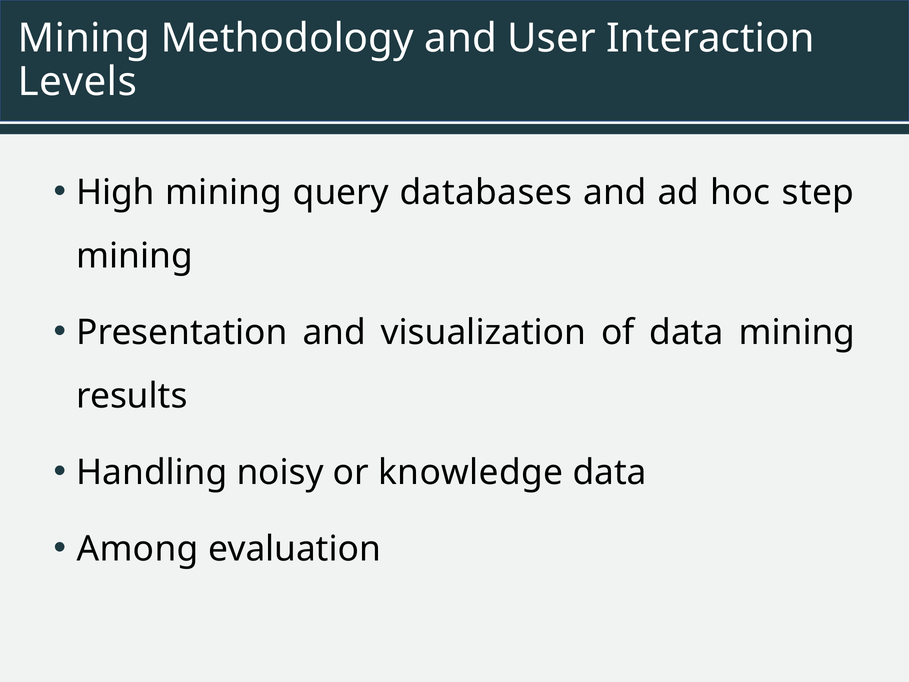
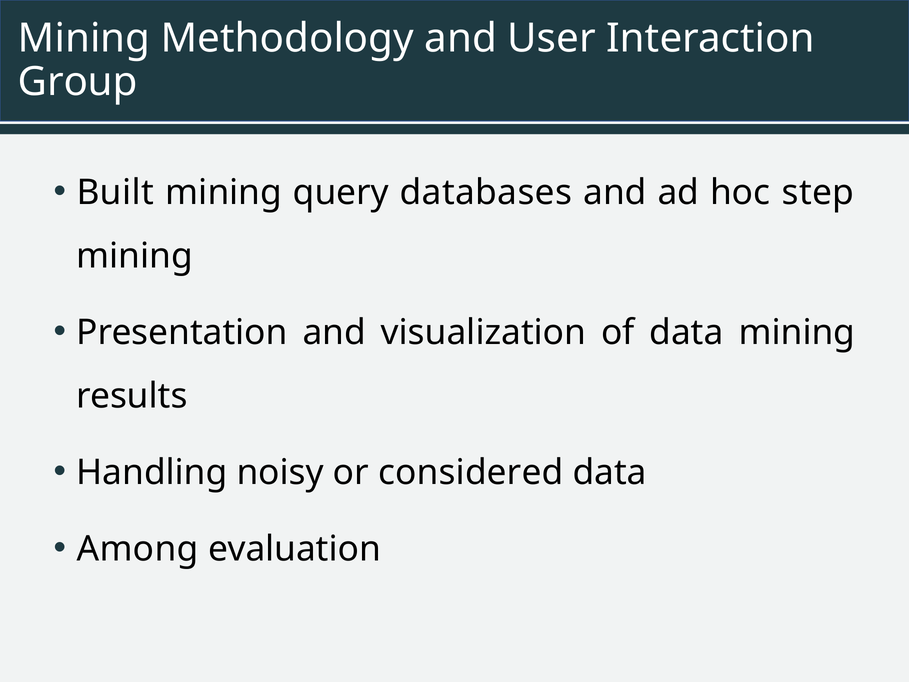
Levels: Levels -> Group
High: High -> Built
knowledge: knowledge -> considered
